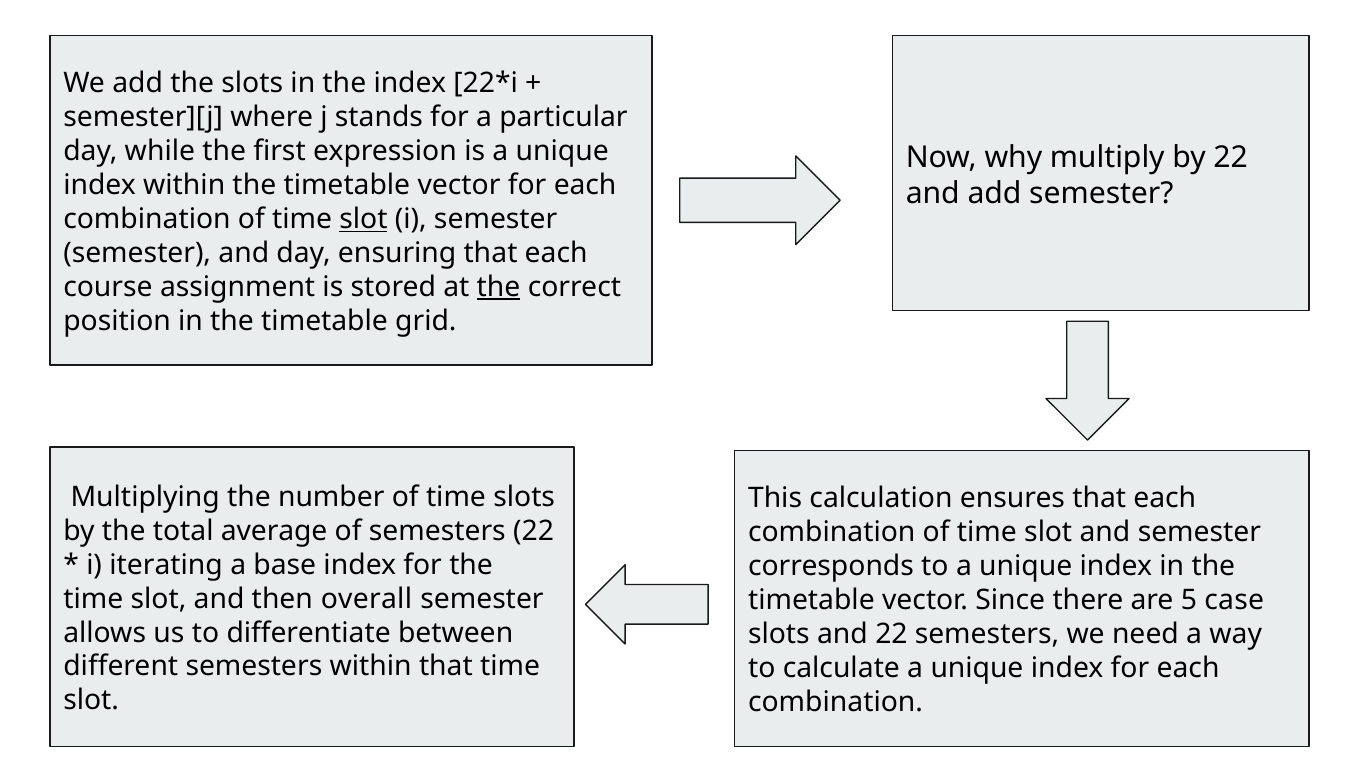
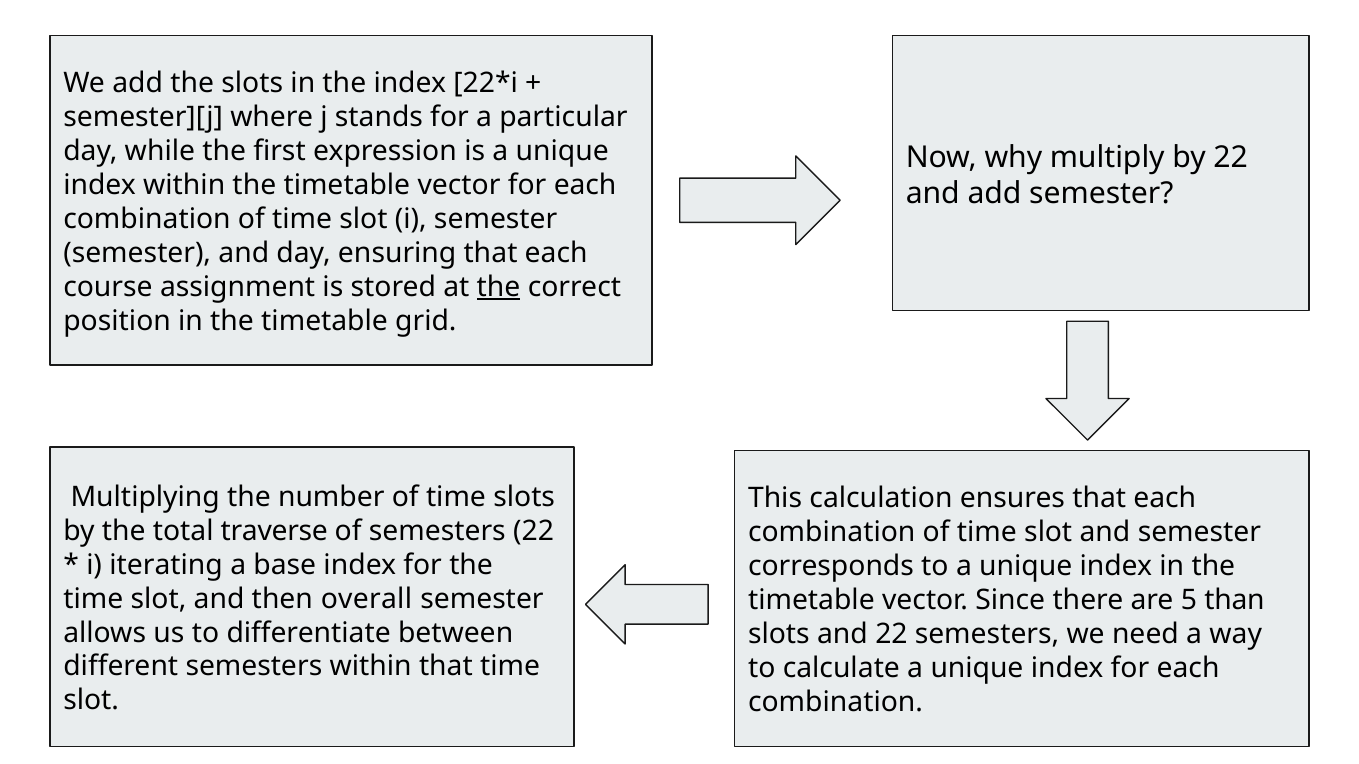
slot at (363, 219) underline: present -> none
average: average -> traverse
case: case -> than
